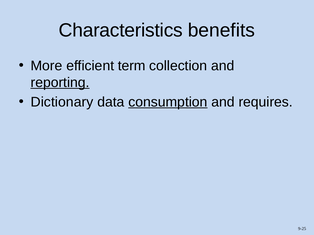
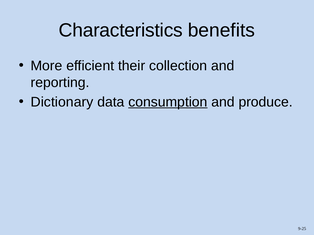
term: term -> their
reporting underline: present -> none
requires: requires -> produce
